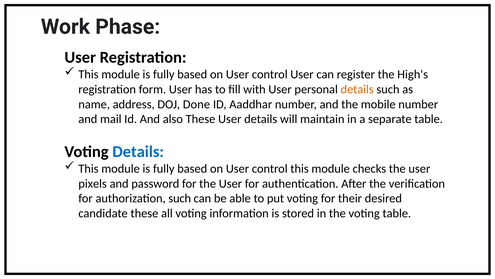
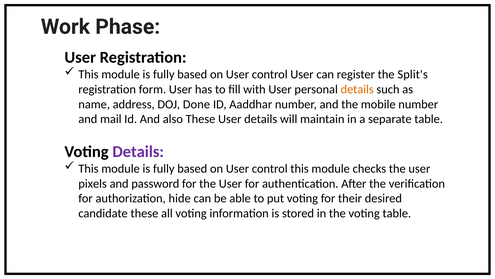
High's: High's -> Split's
Details at (138, 151) colour: blue -> purple
authorization such: such -> hide
